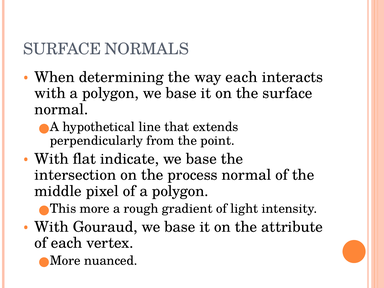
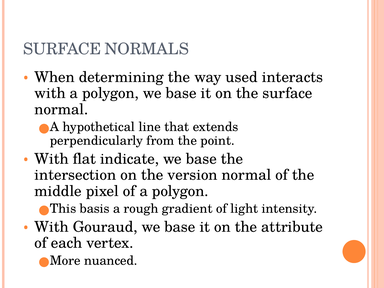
way each: each -> used
process: process -> version
more: more -> basis
